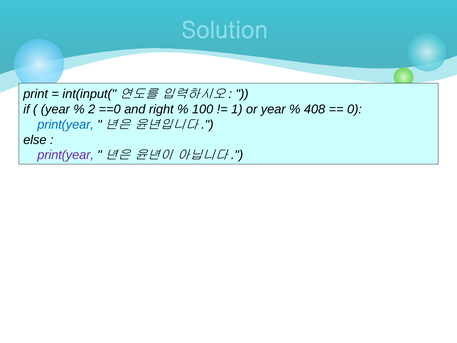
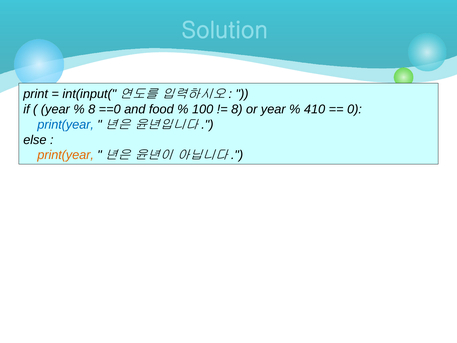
2 at (92, 109): 2 -> 8
right: right -> food
1 at (237, 109): 1 -> 8
408: 408 -> 410
print(year at (66, 155) colour: purple -> orange
